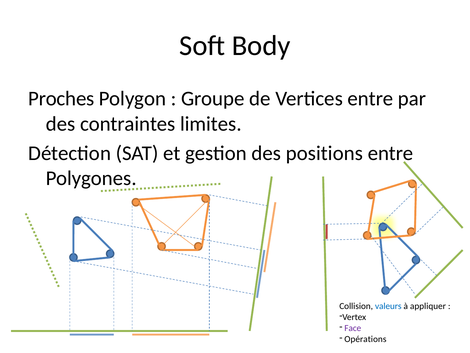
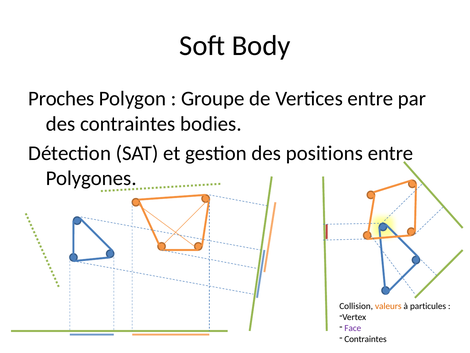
limites: limites -> bodies
valeurs colour: blue -> orange
appliquer: appliquer -> particules
Opérations at (365, 339): Opérations -> Contraintes
